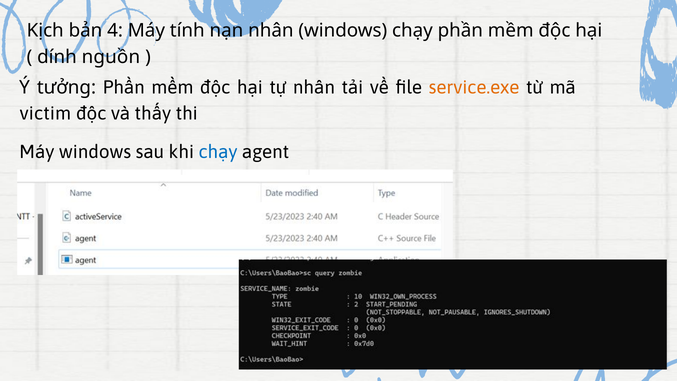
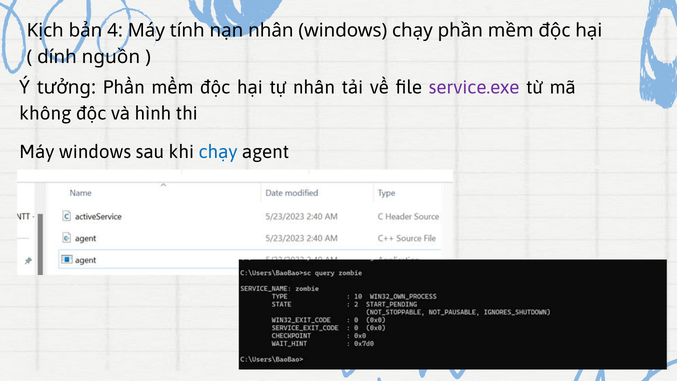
service.exe colour: orange -> purple
victim: victim -> không
thấy: thấy -> hình
